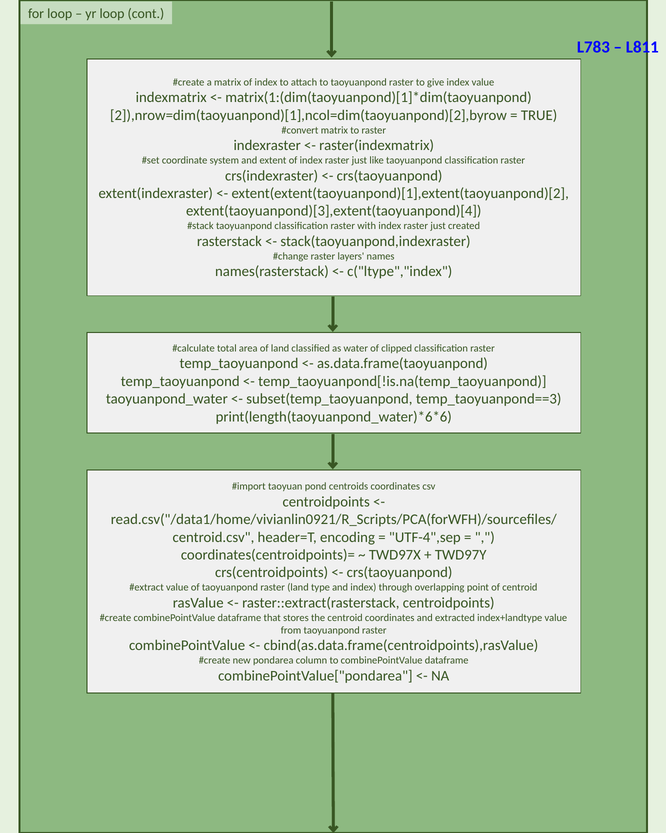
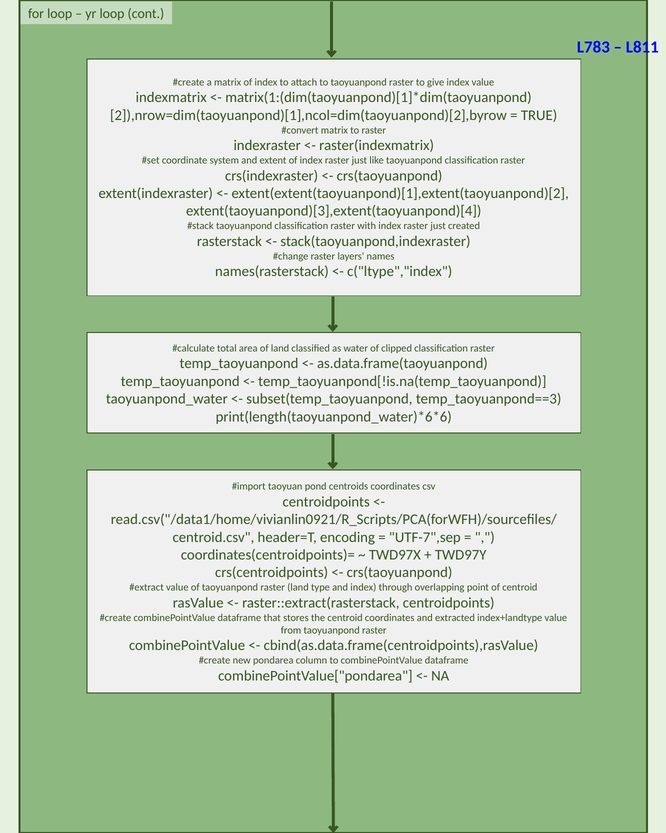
UTF-4",sep: UTF-4",sep -> UTF-7",sep
